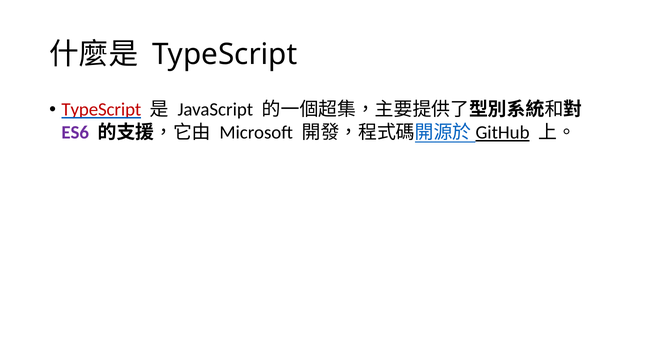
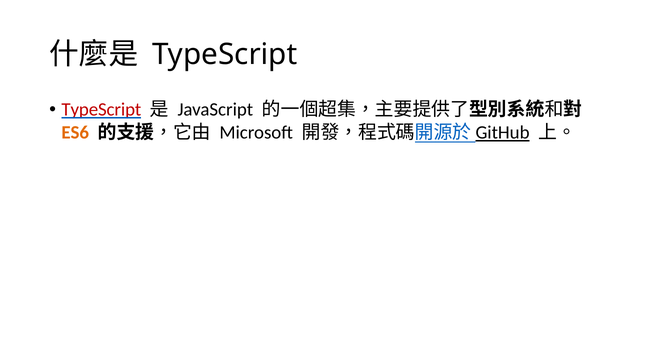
ES6 colour: purple -> orange
